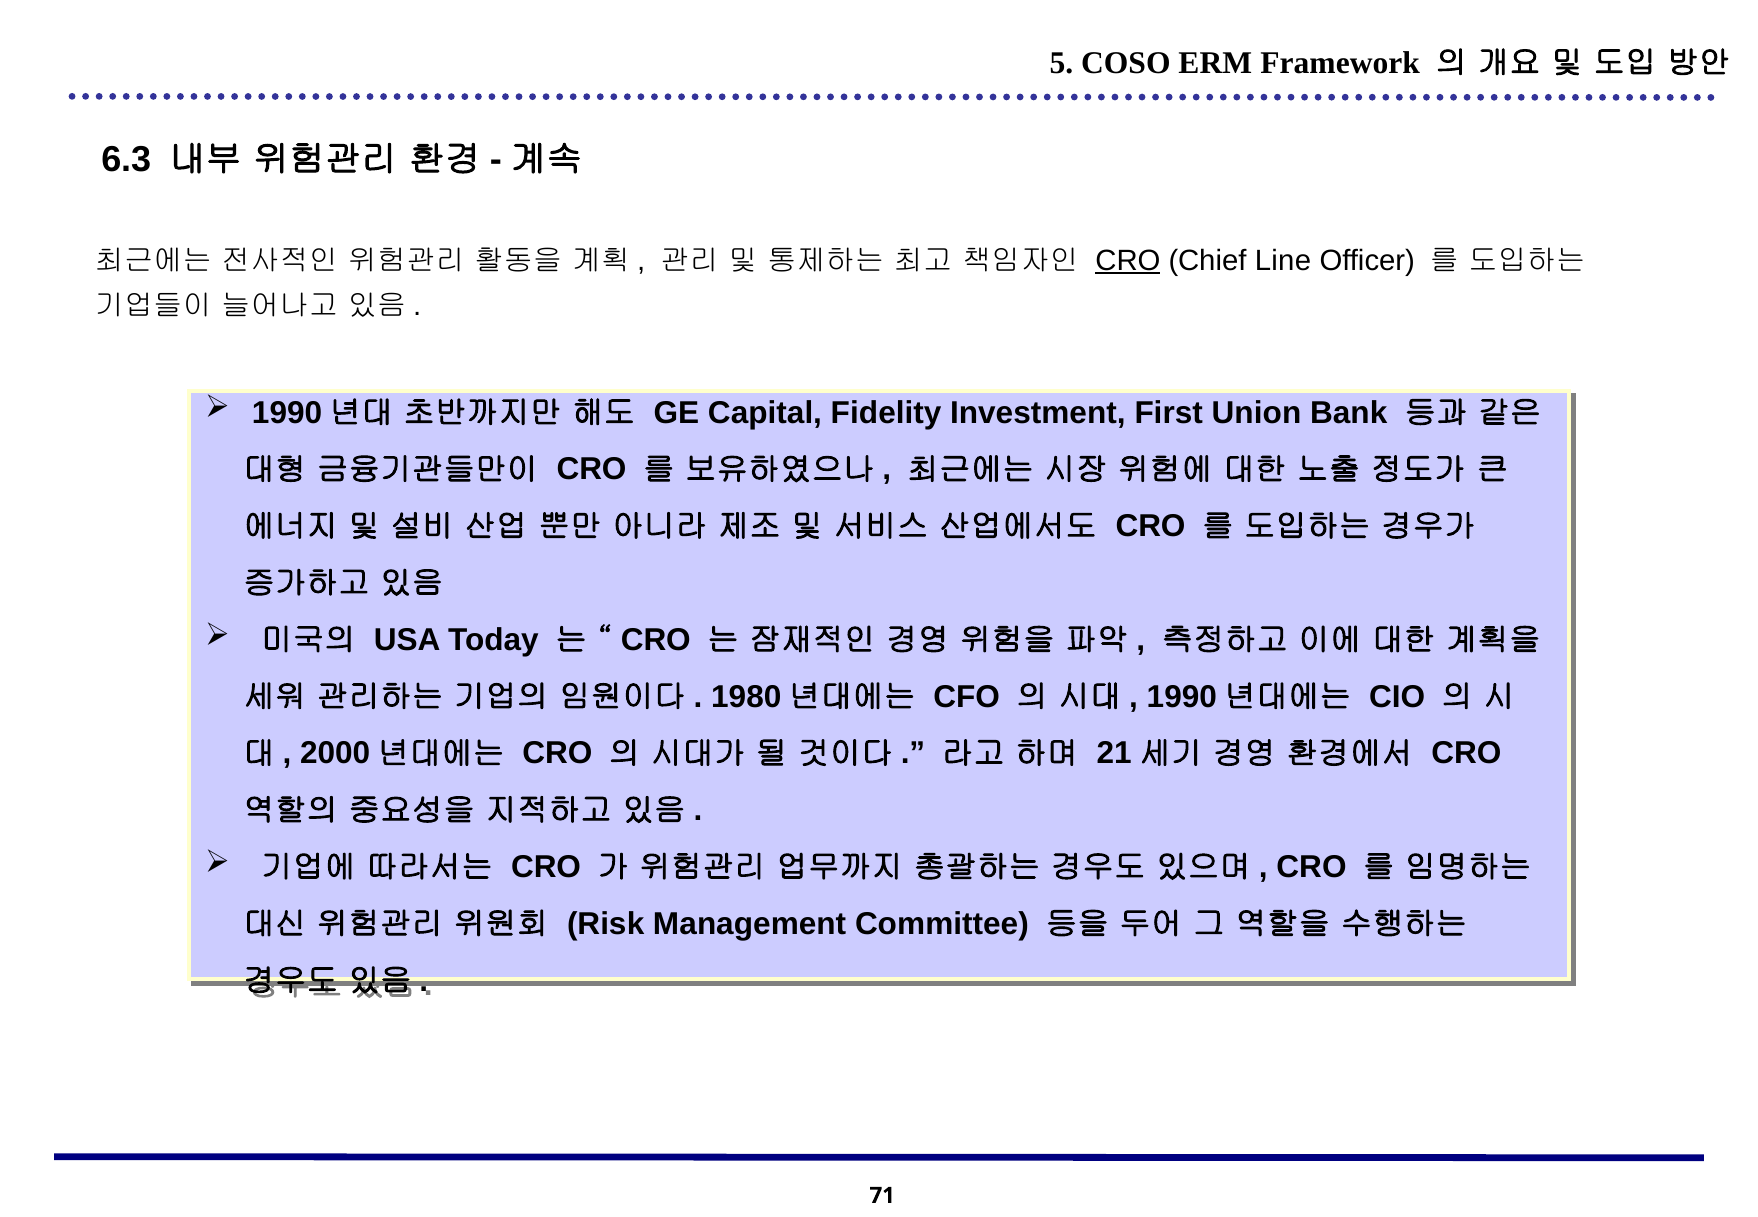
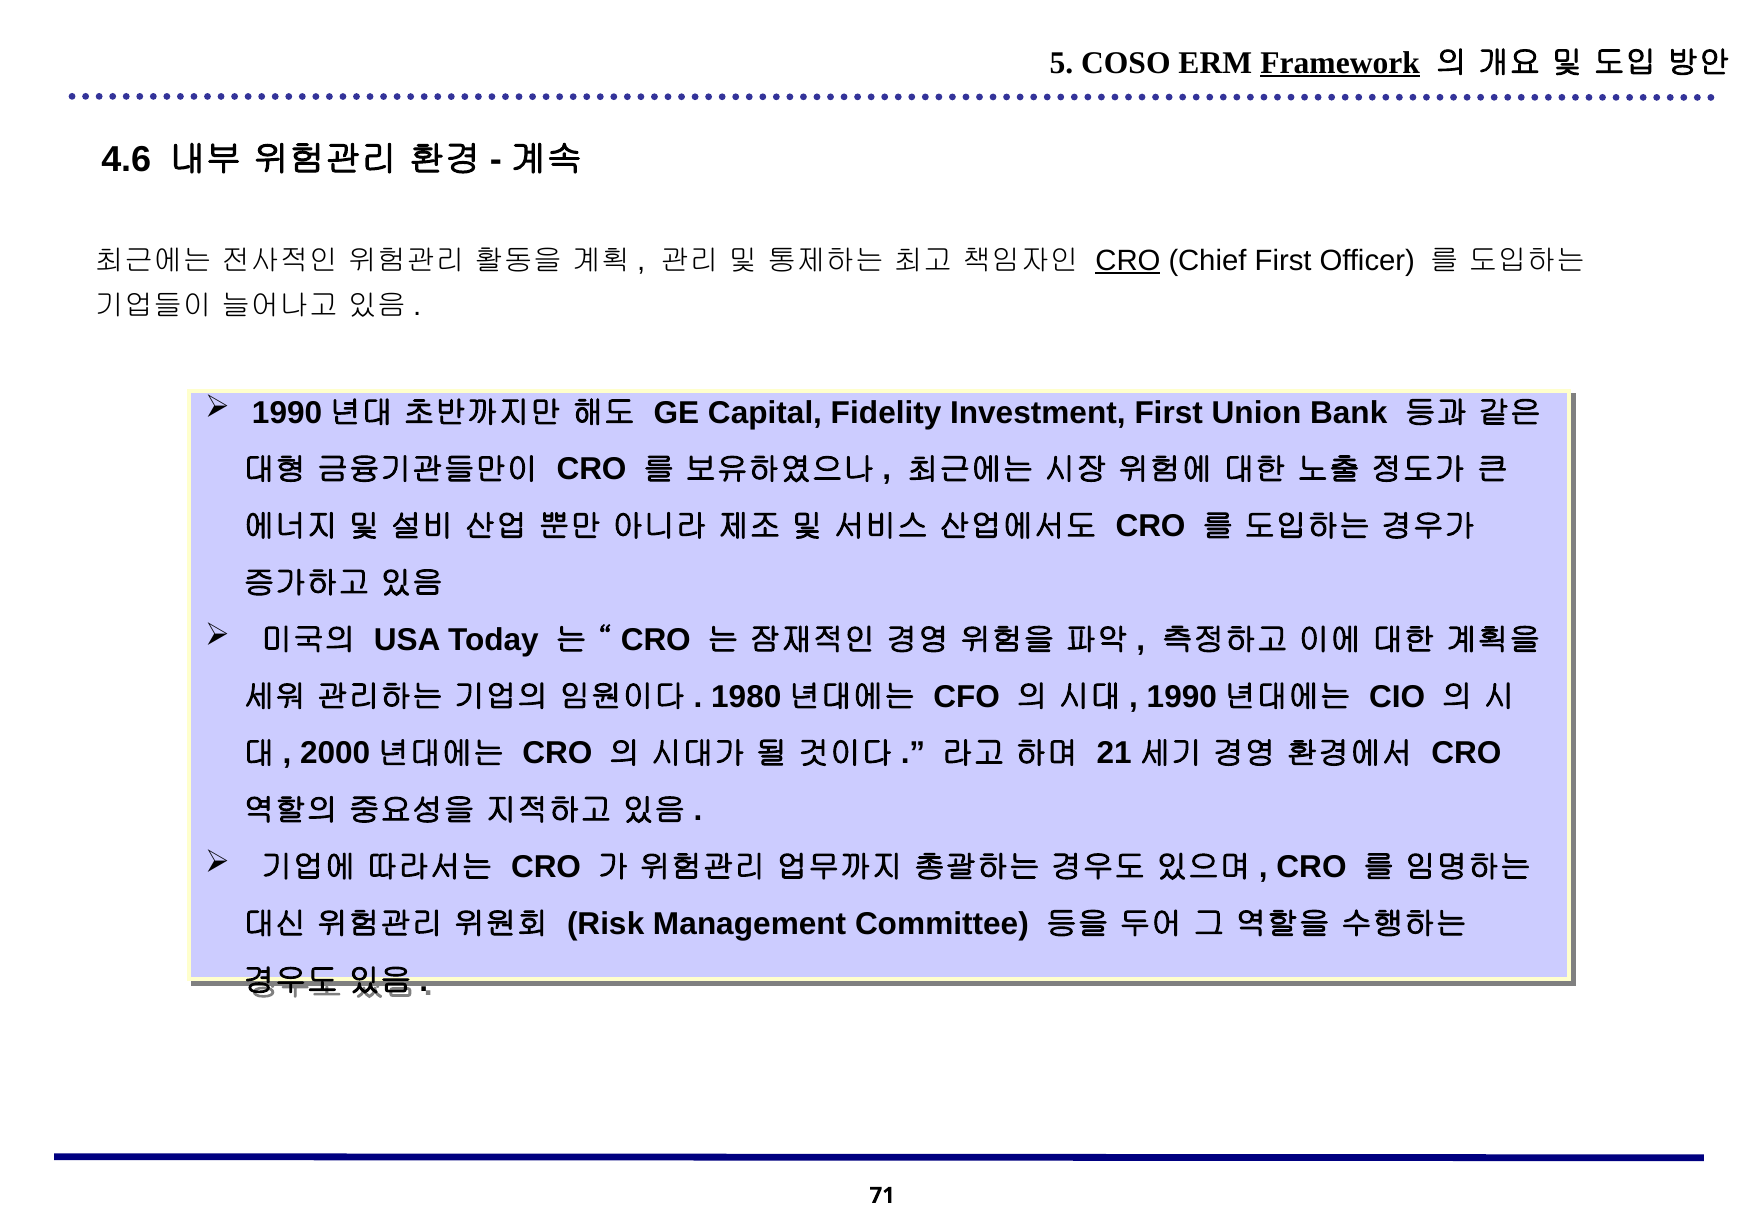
Framework underline: none -> present
6.3: 6.3 -> 4.6
Chief Line: Line -> First
